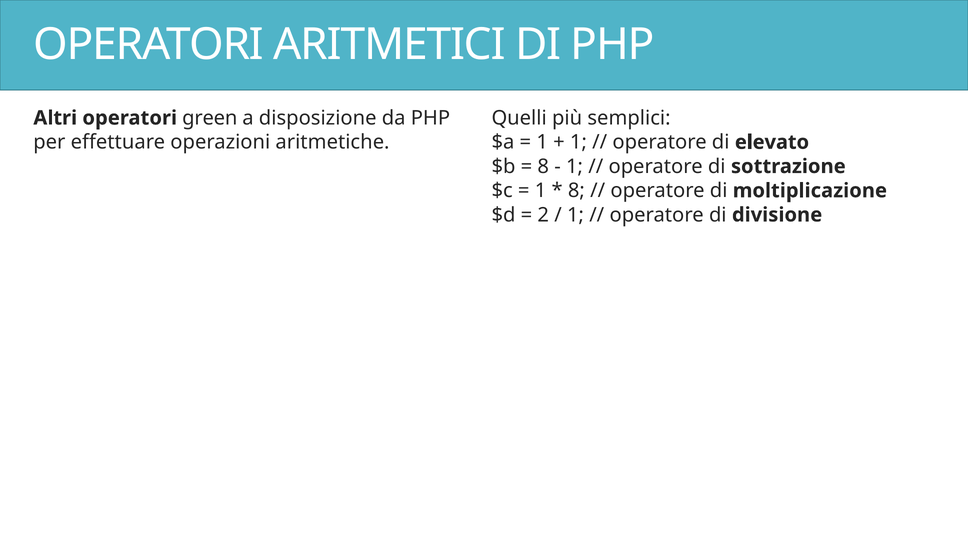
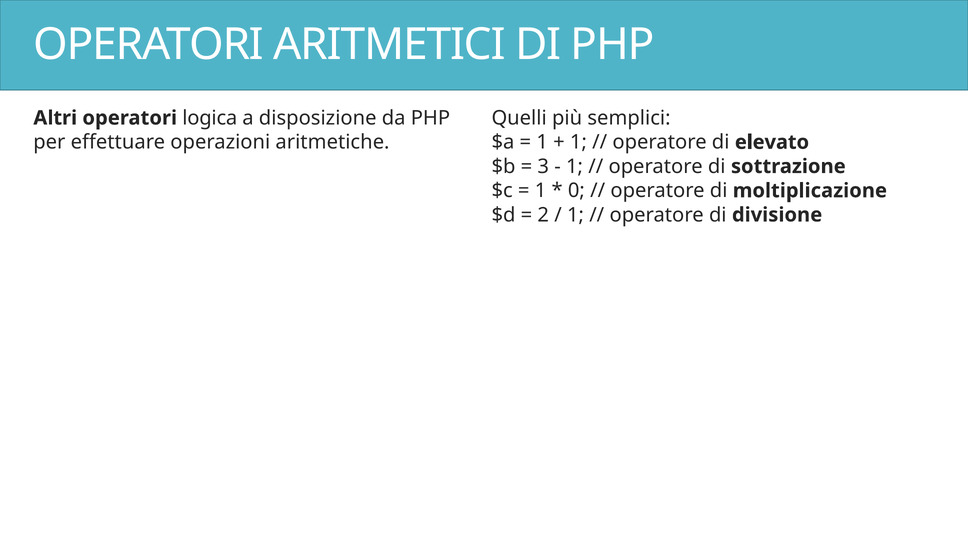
green: green -> logica
8 at (543, 167): 8 -> 3
8 at (576, 191): 8 -> 0
